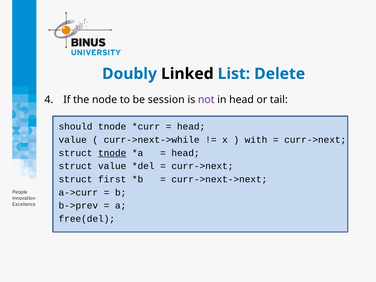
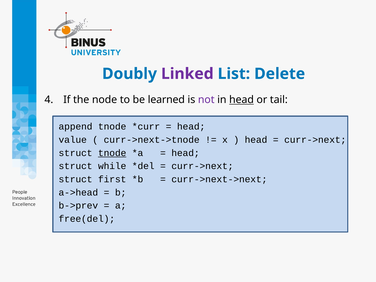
Linked colour: black -> purple
session: session -> learned
head at (242, 100) underline: none -> present
should: should -> append
curr->next->while: curr->next->while -> curr->next->tnode
with at (256, 140): with -> head
struct value: value -> while
a->curr: a->curr -> a->head
